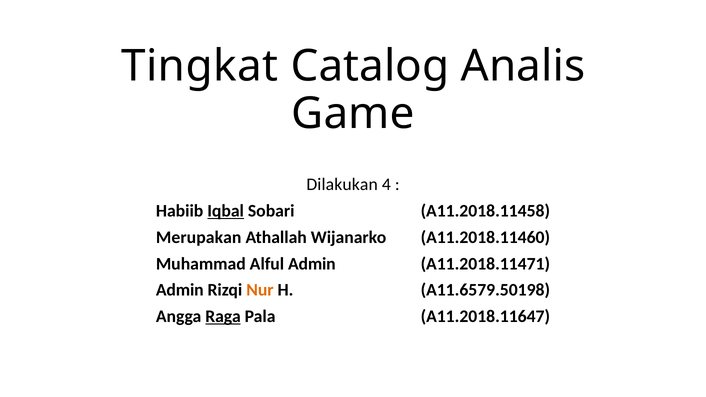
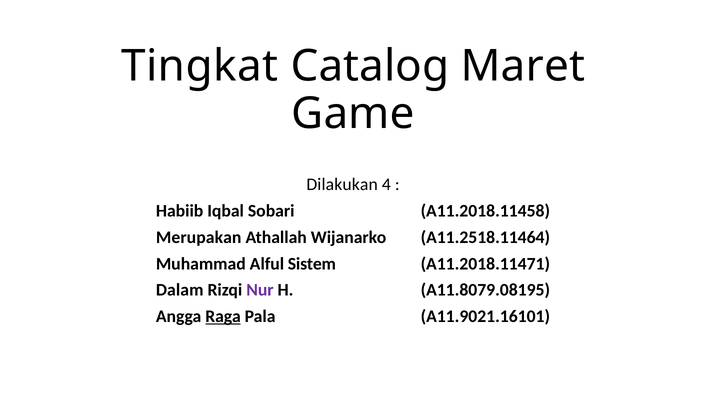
Analis: Analis -> Maret
Iqbal underline: present -> none
A11.2018.11460: A11.2018.11460 -> A11.2518.11464
Alful Admin: Admin -> Sistem
Admin at (180, 290): Admin -> Dalam
Nur colour: orange -> purple
A11.6579.50198: A11.6579.50198 -> A11.8079.08195
A11.2018.11647: A11.2018.11647 -> A11.9021.16101
